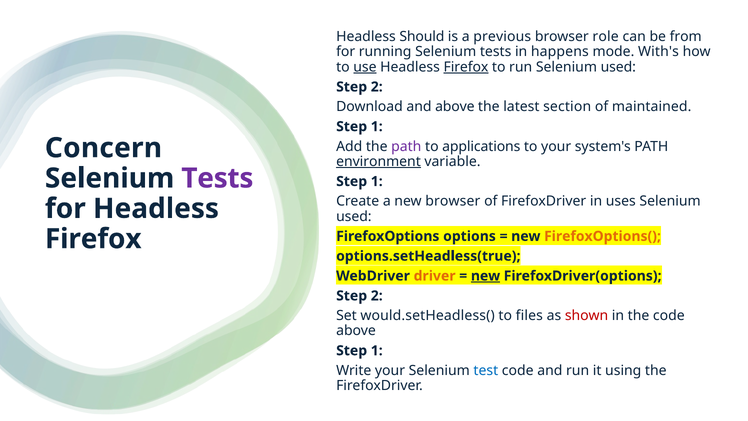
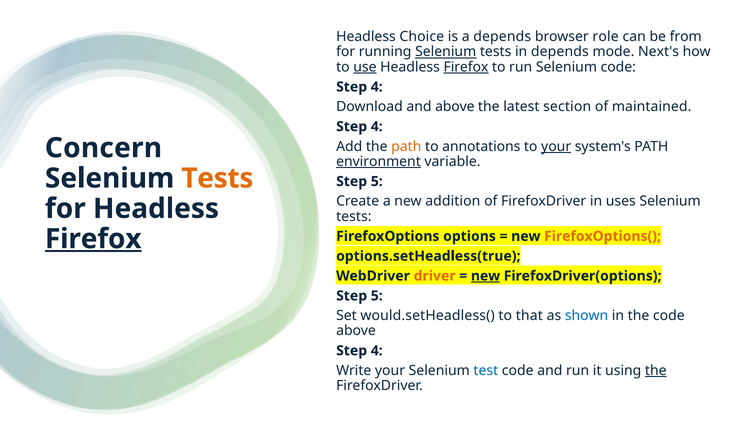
Should: Should -> Choice
a previous: previous -> depends
Selenium at (446, 52) underline: none -> present
in happens: happens -> depends
With's: With's -> Next's
run Selenium used: used -> code
2 at (377, 87): 2 -> 4
1 at (377, 126): 1 -> 4
path at (406, 146) colour: purple -> orange
applications: applications -> annotations
your at (556, 146) underline: none -> present
Tests at (217, 178) colour: purple -> orange
1 at (377, 181): 1 -> 5
new browser: browser -> addition
used at (354, 216): used -> tests
Firefox at (93, 239) underline: none -> present
2 at (377, 296): 2 -> 5
files: files -> that
shown colour: red -> blue
1 at (377, 350): 1 -> 4
the at (656, 370) underline: none -> present
